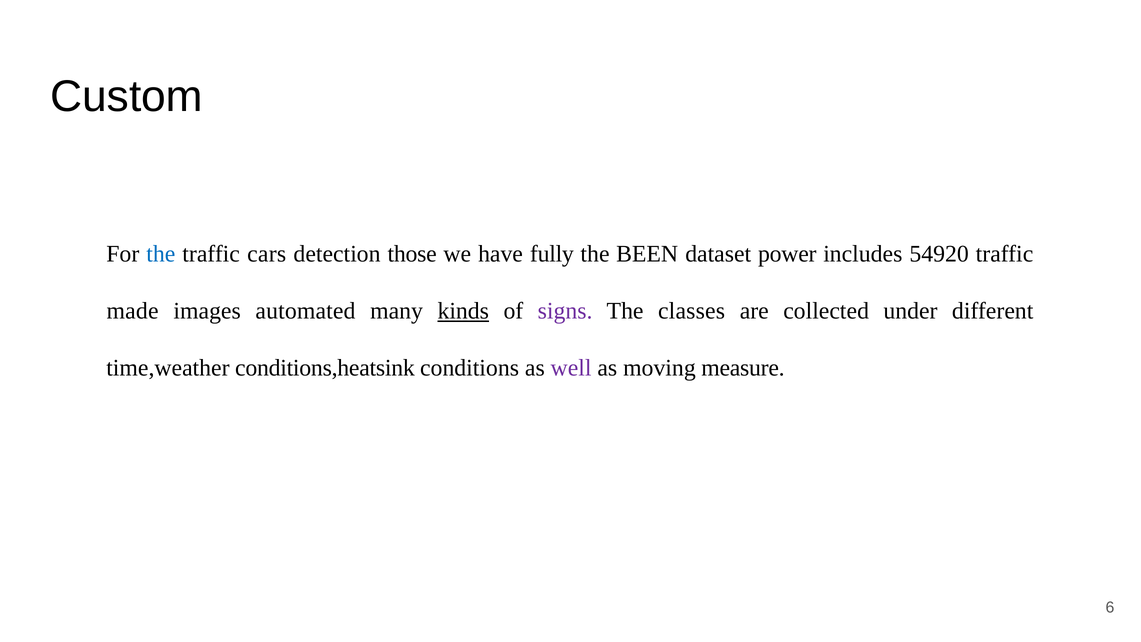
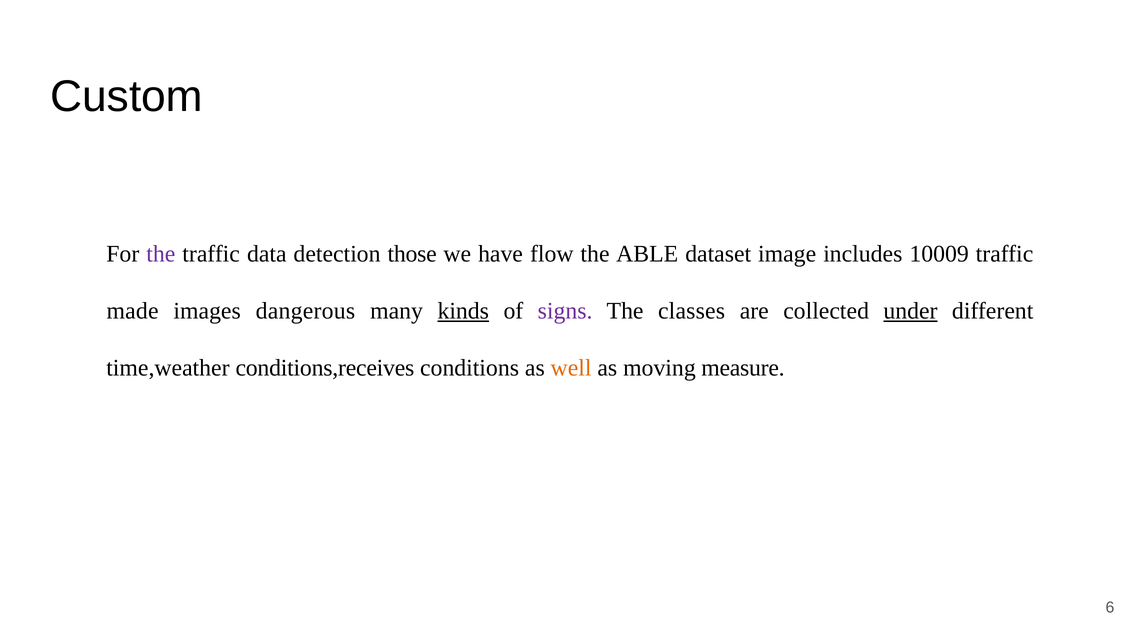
the at (161, 254) colour: blue -> purple
cars: cars -> data
fully: fully -> flow
BEEN: BEEN -> ABLE
power: power -> image
54920: 54920 -> 10009
automated: automated -> dangerous
under underline: none -> present
conditions,heatsink: conditions,heatsink -> conditions,receives
well colour: purple -> orange
